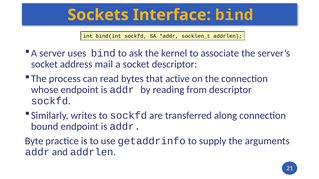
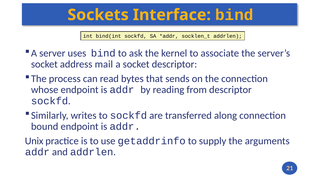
active: active -> sends
Byte: Byte -> Unix
